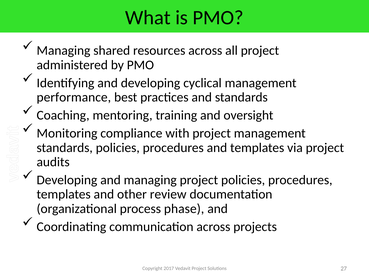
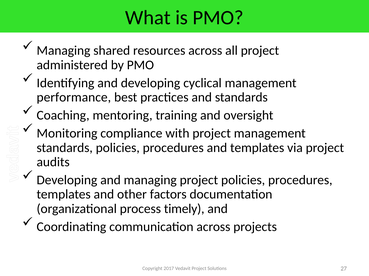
review: review -> factors
phase: phase -> timely
